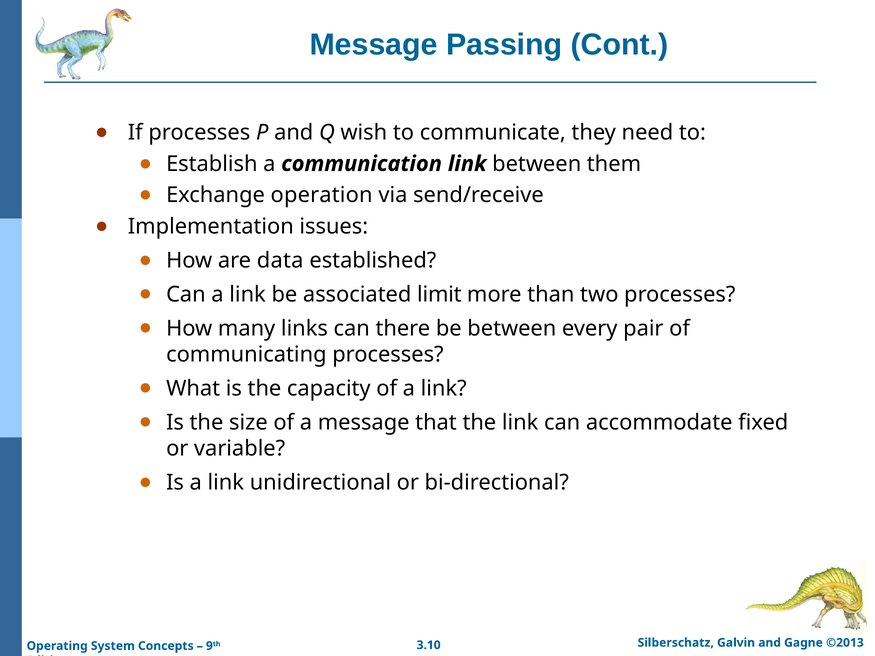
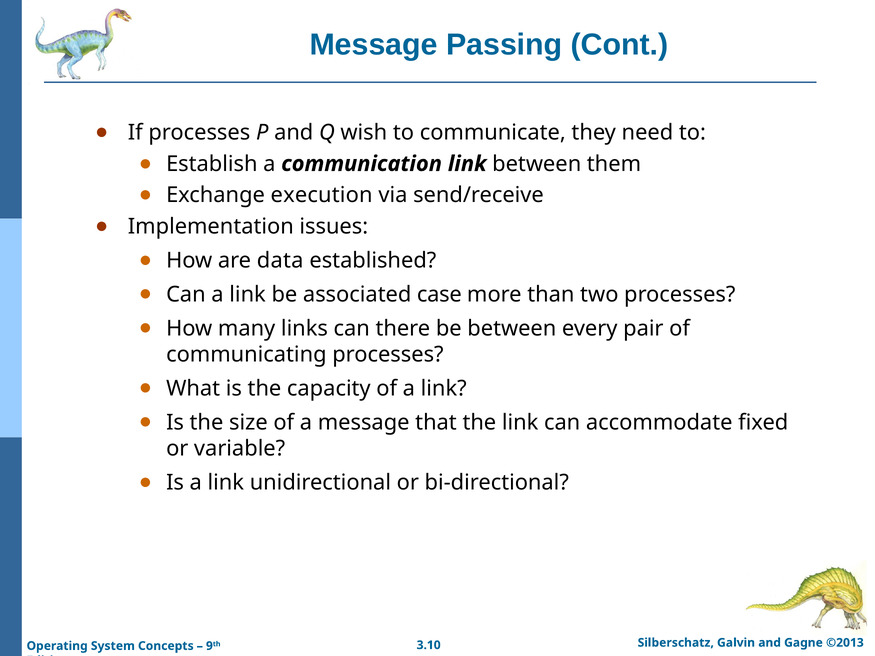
operation: operation -> execution
limit: limit -> case
